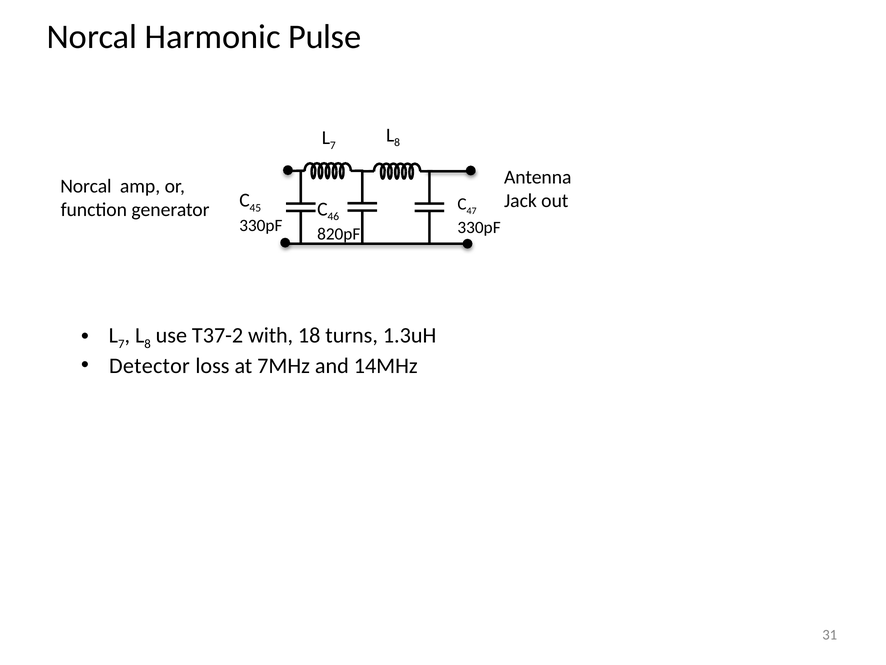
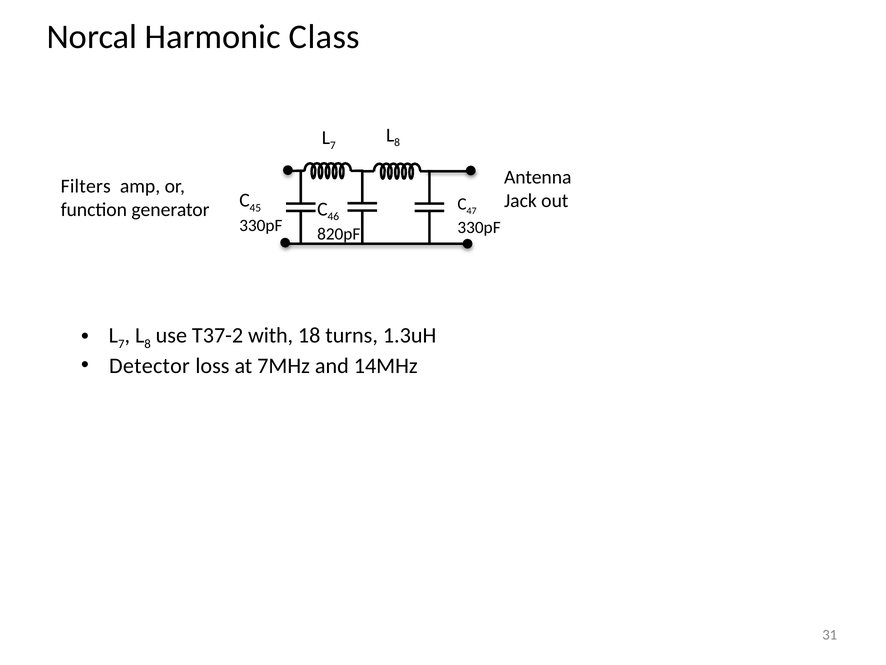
Pulse: Pulse -> Class
Norcal at (86, 186): Norcal -> Filters
